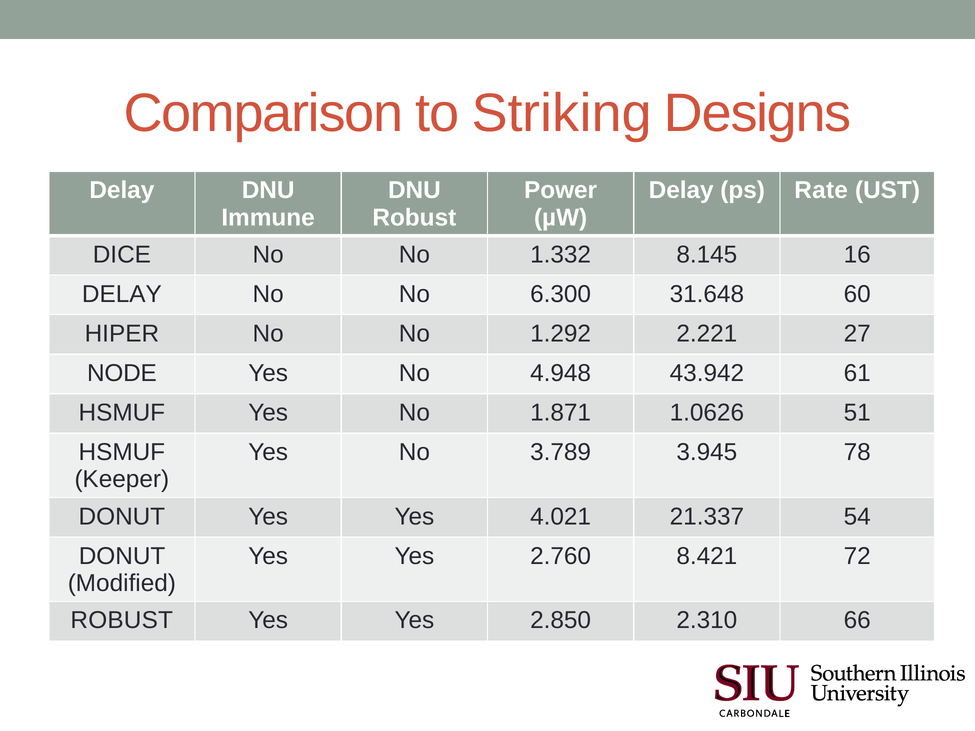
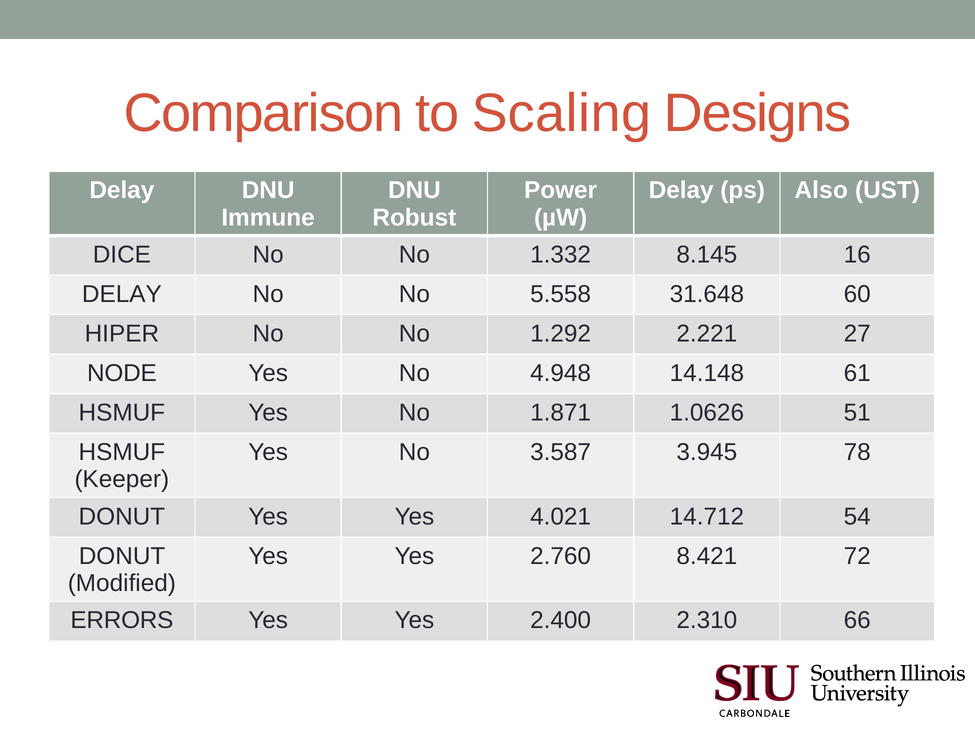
Striking: Striking -> Scaling
Rate: Rate -> Also
6.300: 6.300 -> 5.558
43.942: 43.942 -> 14.148
3.789: 3.789 -> 3.587
21.337: 21.337 -> 14.712
ROBUST at (122, 621): ROBUST -> ERRORS
2.850: 2.850 -> 2.400
